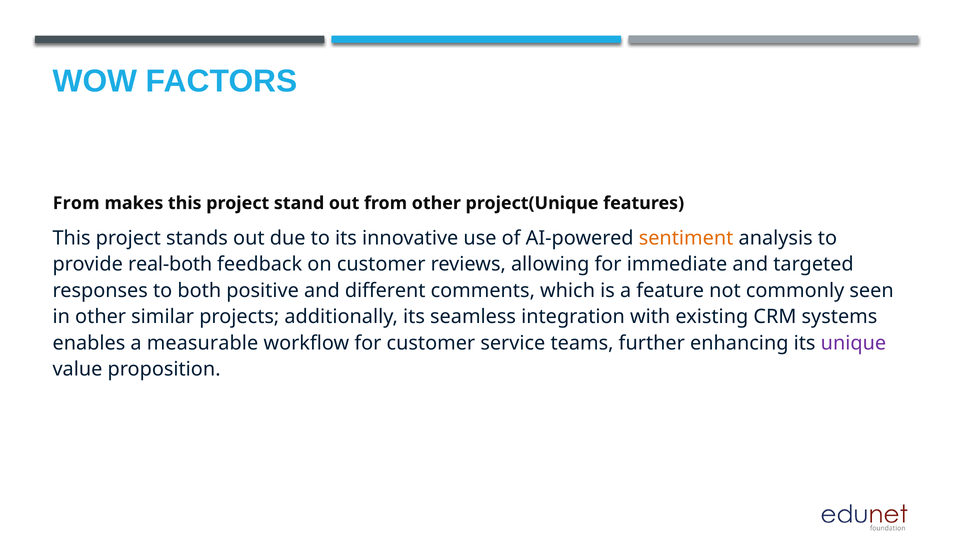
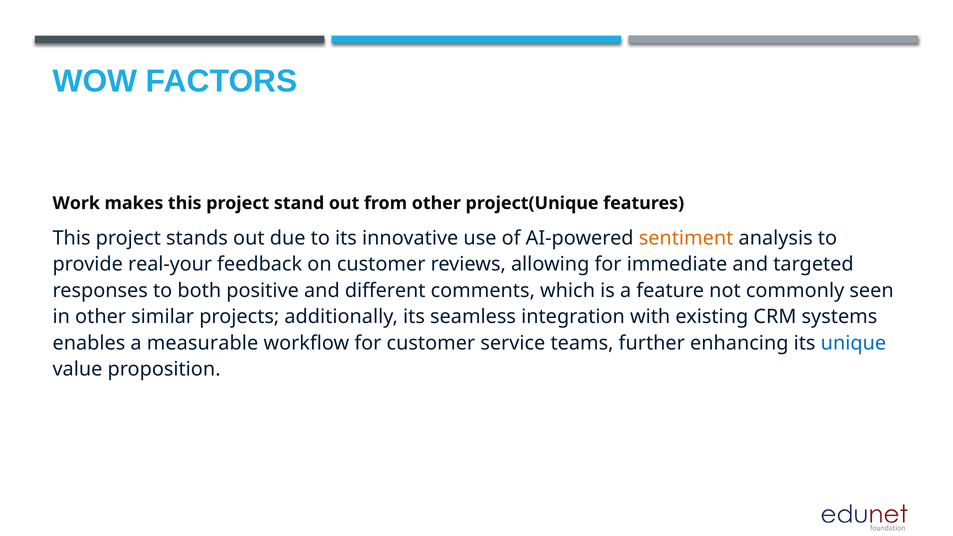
From at (76, 203): From -> Work
real-both: real-both -> real-your
unique colour: purple -> blue
